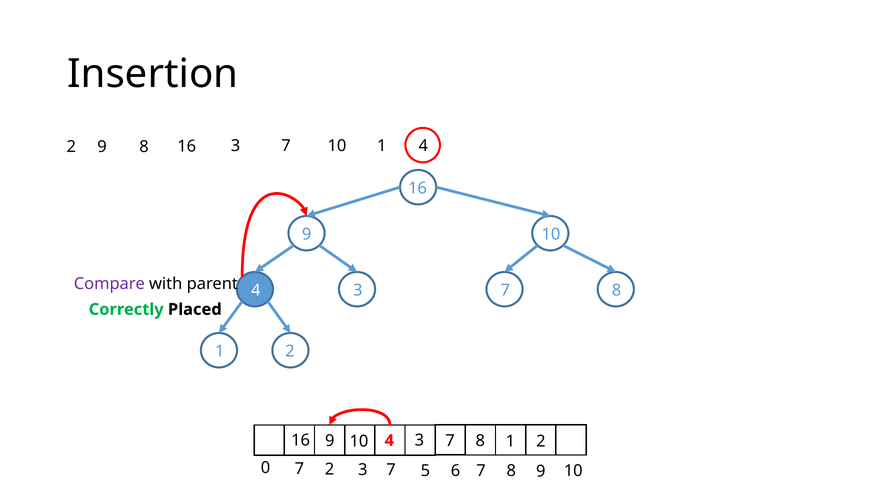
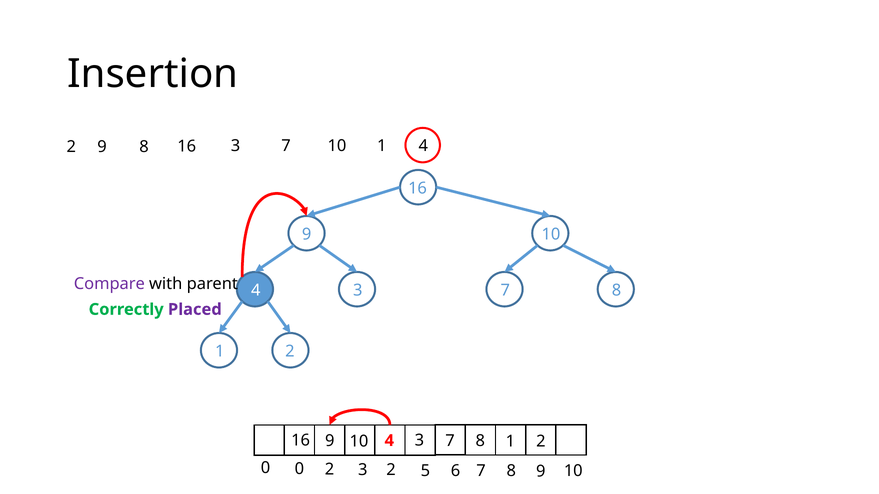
Placed colour: black -> purple
0 7: 7 -> 0
2 3 7: 7 -> 2
